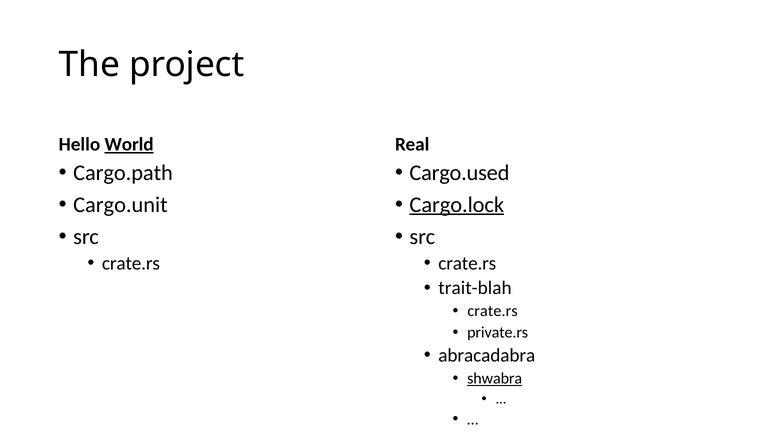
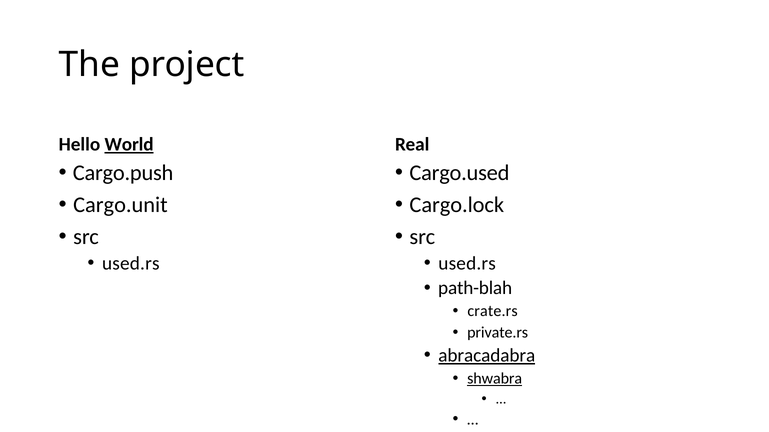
Cargo.path: Cargo.path -> Cargo.push
Cargo.lock underline: present -> none
crate.rs at (131, 264): crate.rs -> used.rs
crate.rs at (467, 264): crate.rs -> used.rs
trait-blah: trait-blah -> path-blah
abracadabra underline: none -> present
